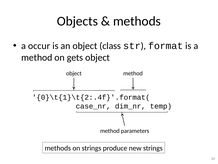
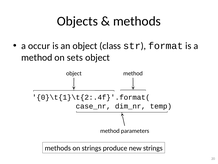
gets: gets -> sets
